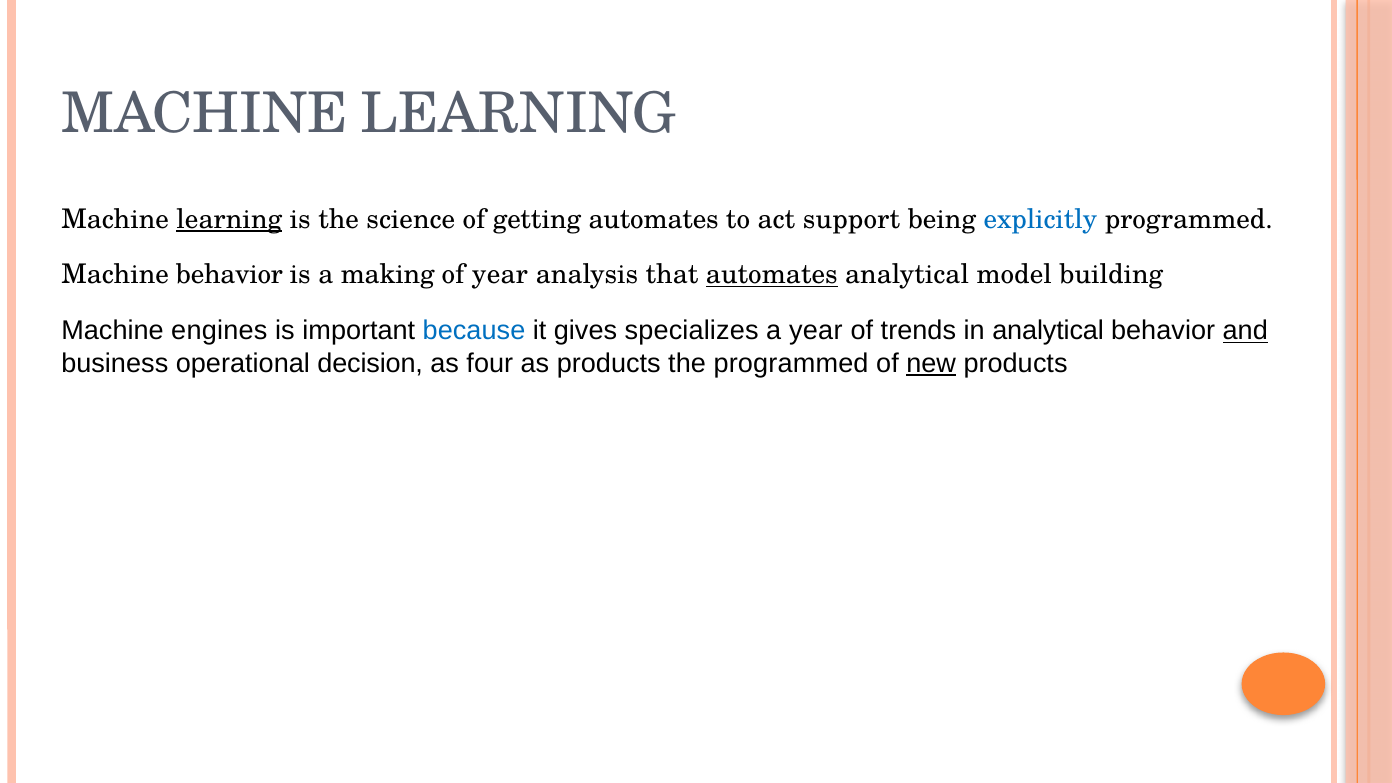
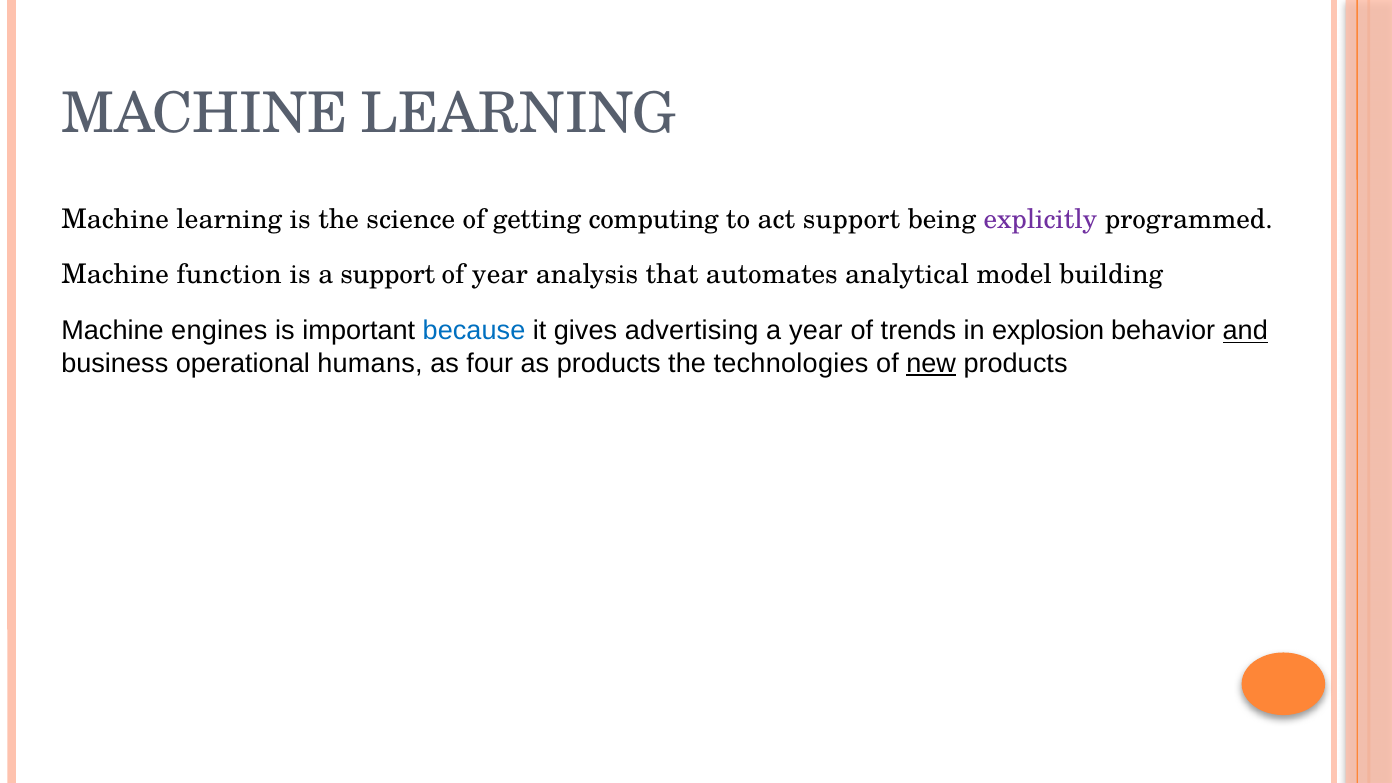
learning at (229, 219) underline: present -> none
getting automates: automates -> computing
explicitly colour: blue -> purple
Machine behavior: behavior -> function
a making: making -> support
automates at (772, 275) underline: present -> none
specializes: specializes -> advertising
in analytical: analytical -> explosion
decision: decision -> humans
the programmed: programmed -> technologies
